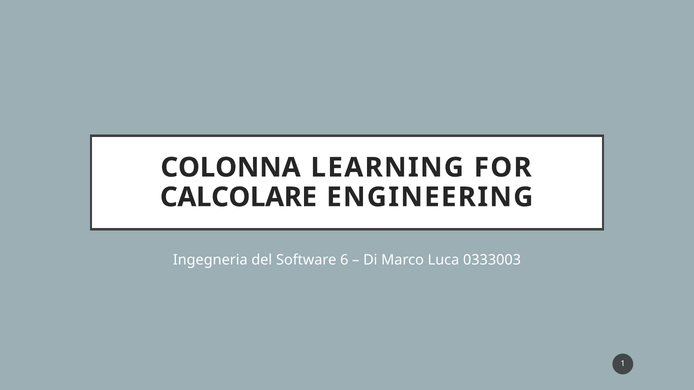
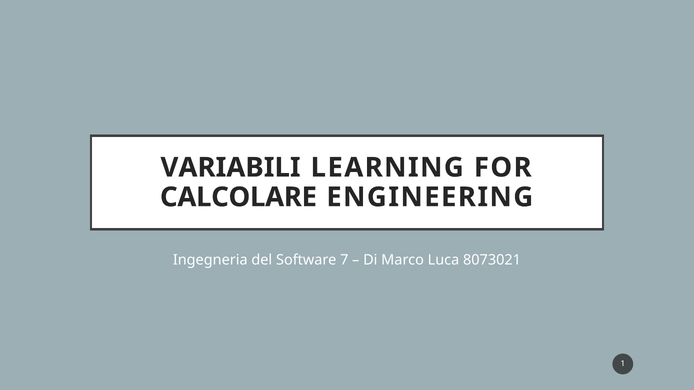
COLONNA: COLONNA -> VARIABILI
6: 6 -> 7
0333003: 0333003 -> 8073021
